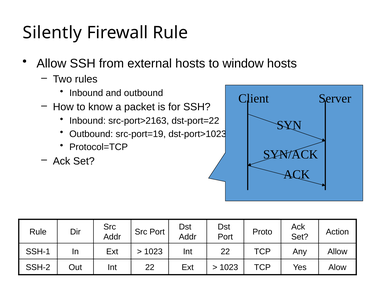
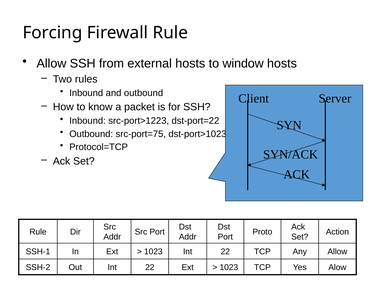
Silently: Silently -> Forcing
src-port>2163: src-port>2163 -> src-port>1223
src-port=19: src-port=19 -> src-port=75
